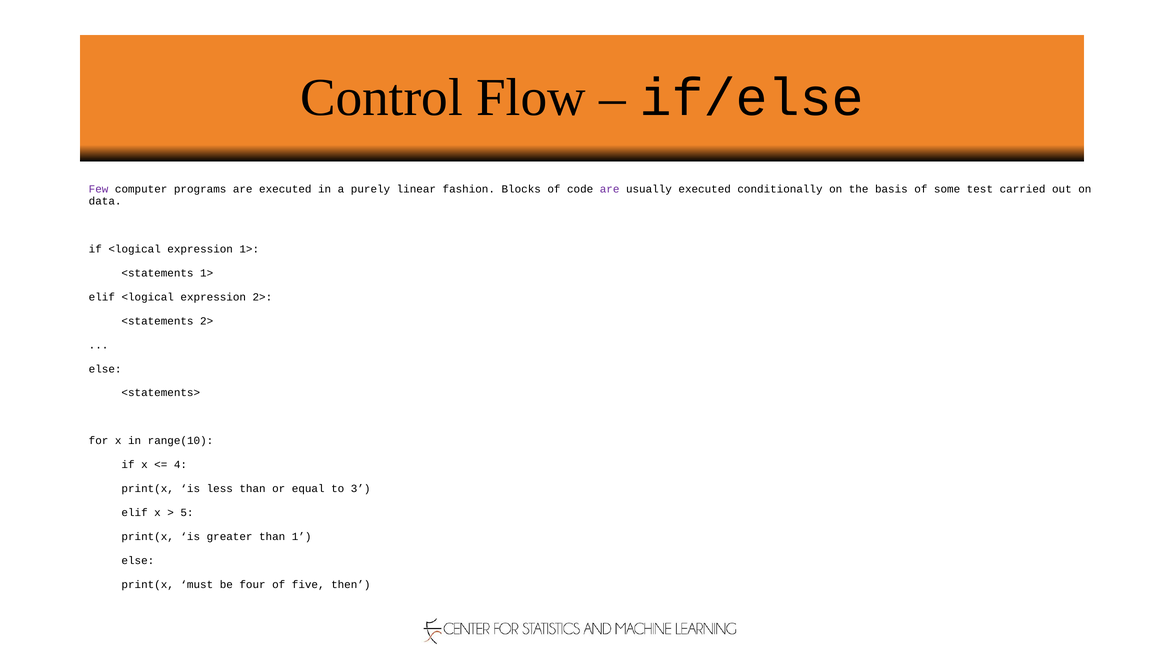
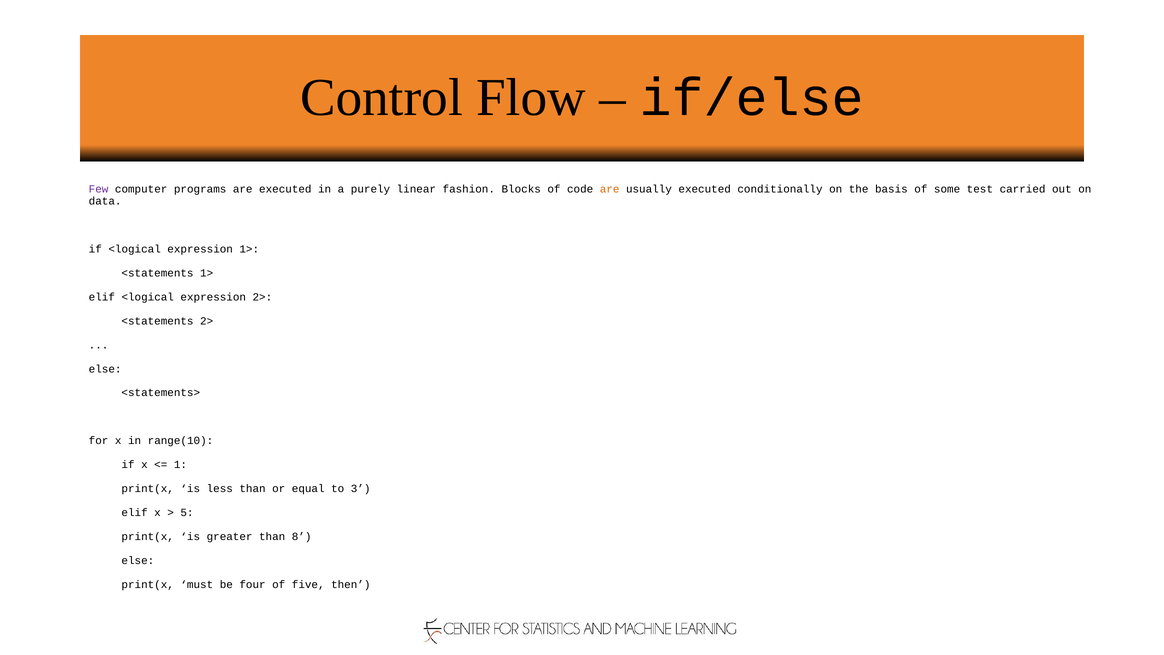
are at (610, 189) colour: purple -> orange
4: 4 -> 1
1: 1 -> 8
